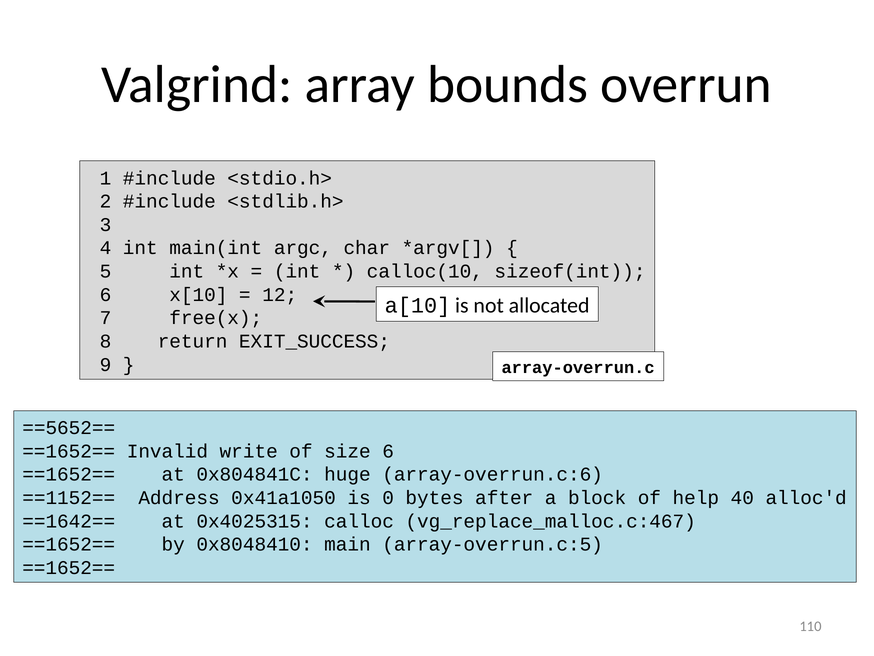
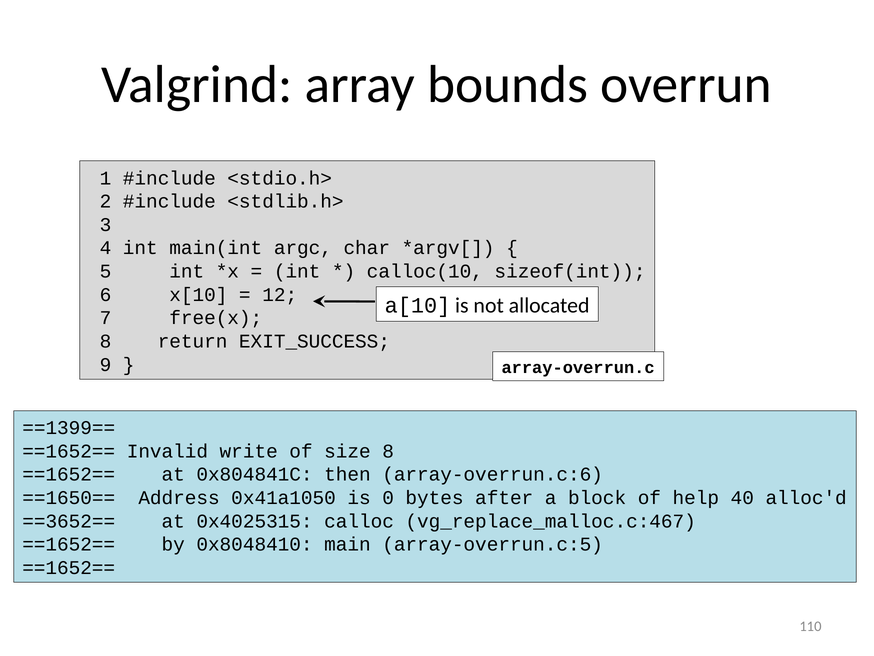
==5652==: ==5652== -> ==1399==
size 6: 6 -> 8
huge: huge -> then
==1152==: ==1152== -> ==1650==
==1642==: ==1642== -> ==3652==
